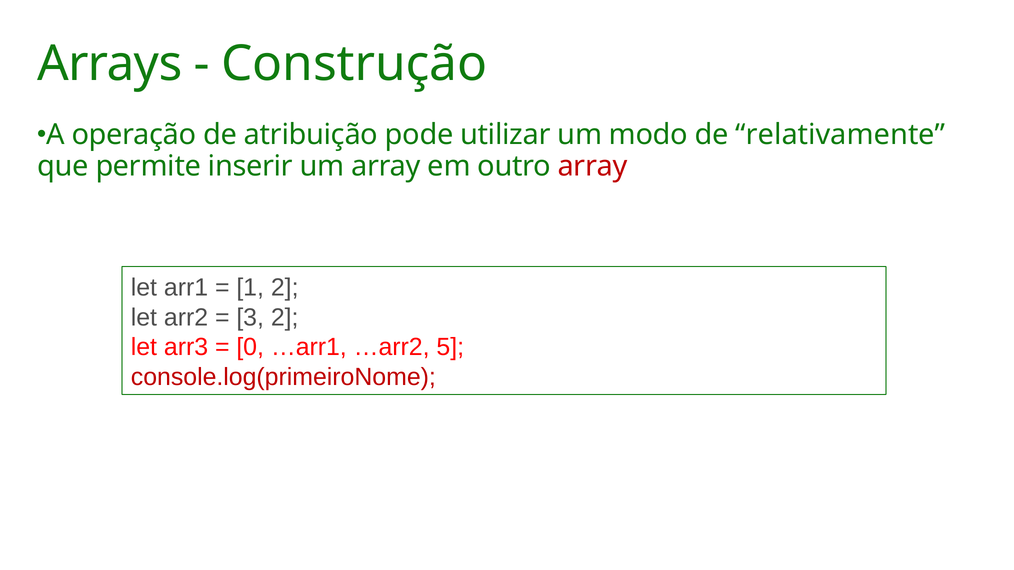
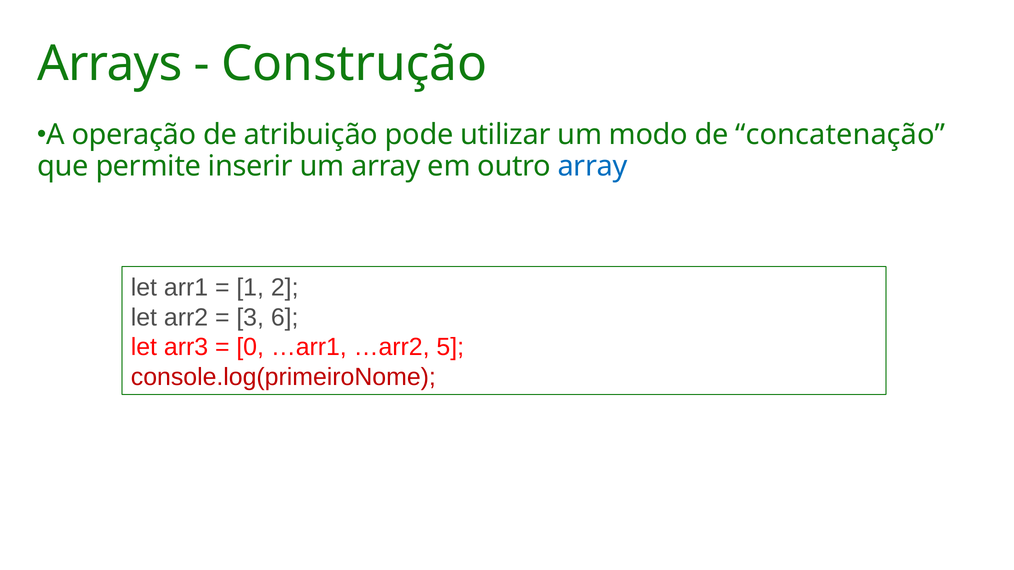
relativamente: relativamente -> concatenação
array at (593, 166) colour: red -> blue
3 2: 2 -> 6
